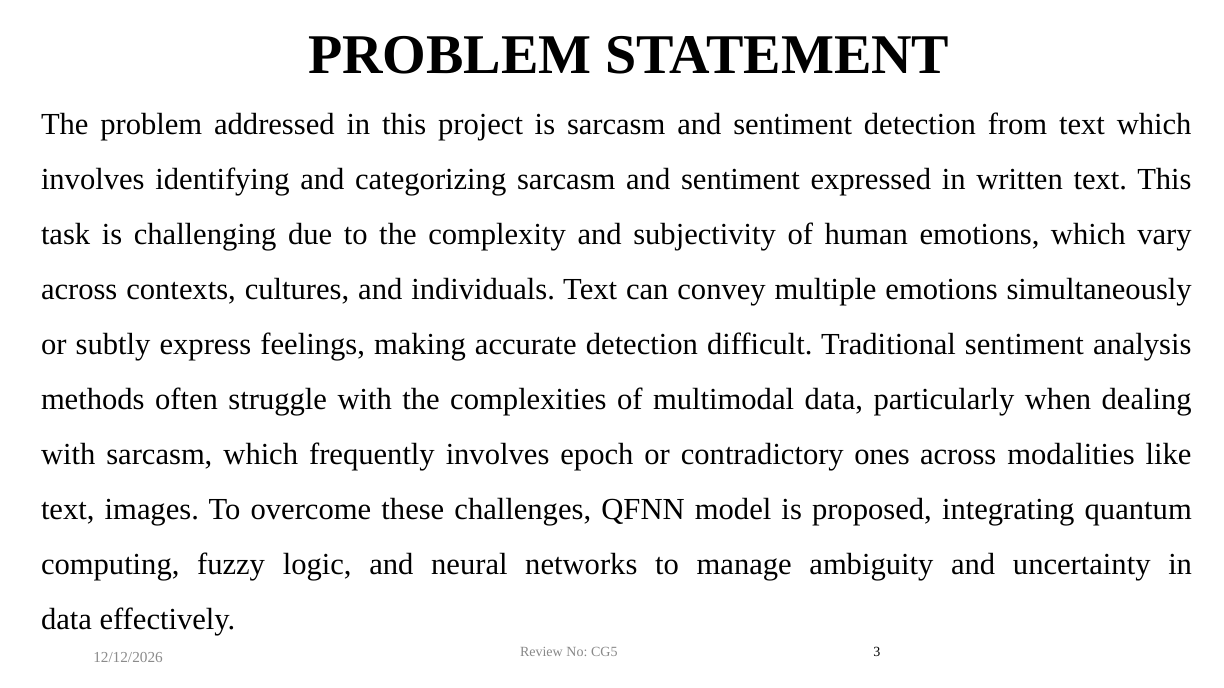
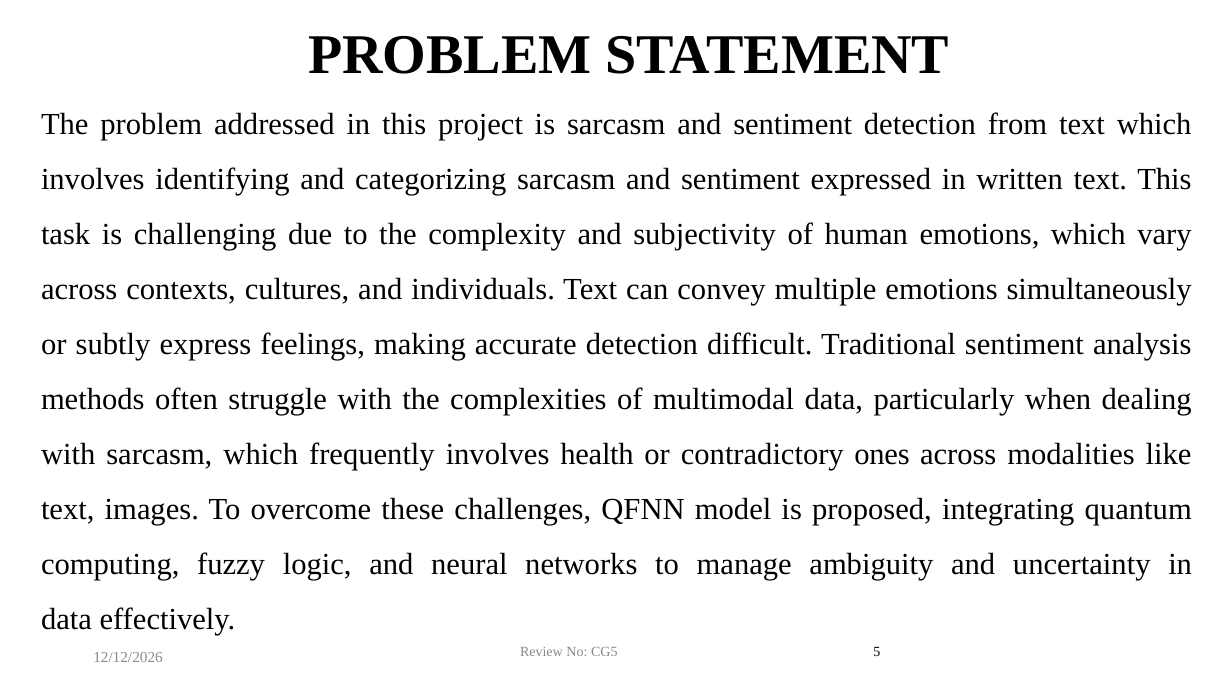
epoch: epoch -> health
3: 3 -> 5
